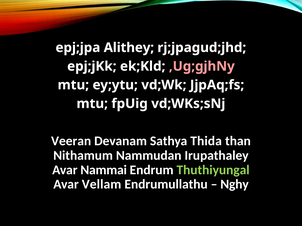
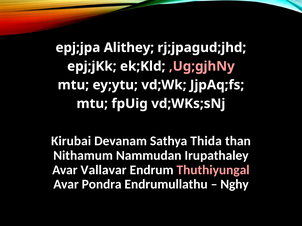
Veeran: Veeran -> Kirubai
Nammai: Nammai -> Vallavar
Thuthiyungal colour: light green -> pink
Vellam: Vellam -> Pondra
